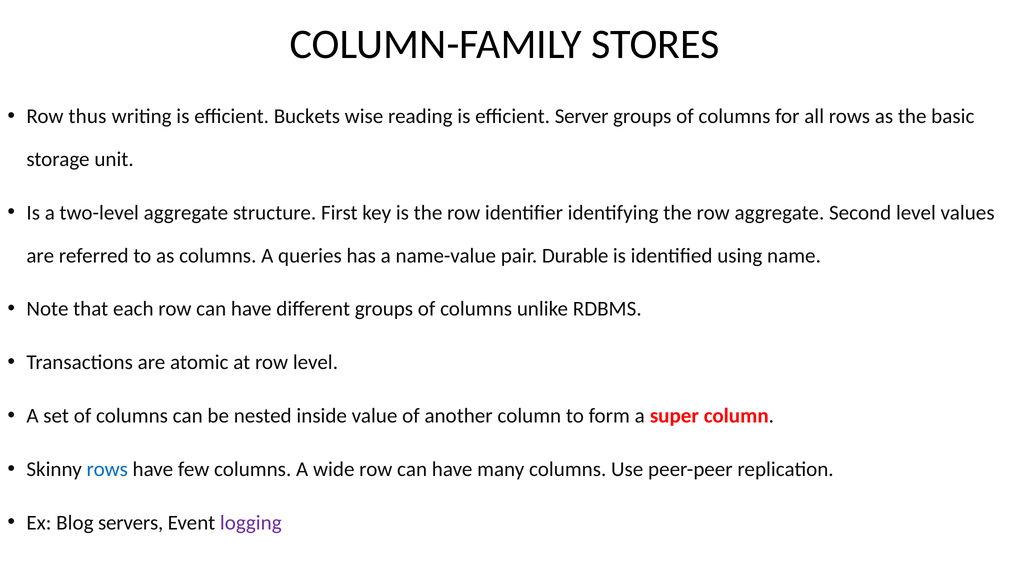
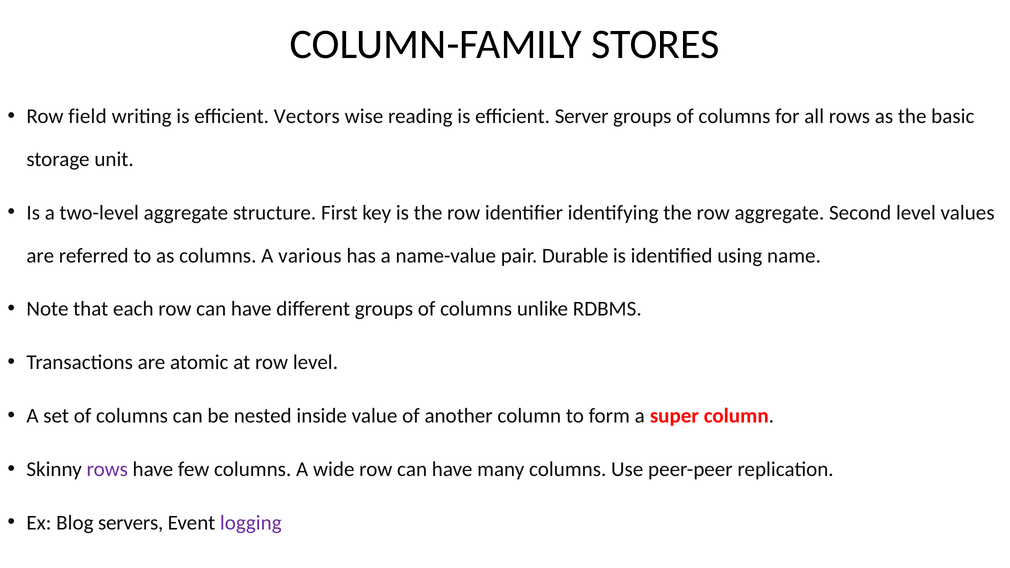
thus: thus -> field
Buckets: Buckets -> Vectors
queries: queries -> various
rows at (107, 469) colour: blue -> purple
